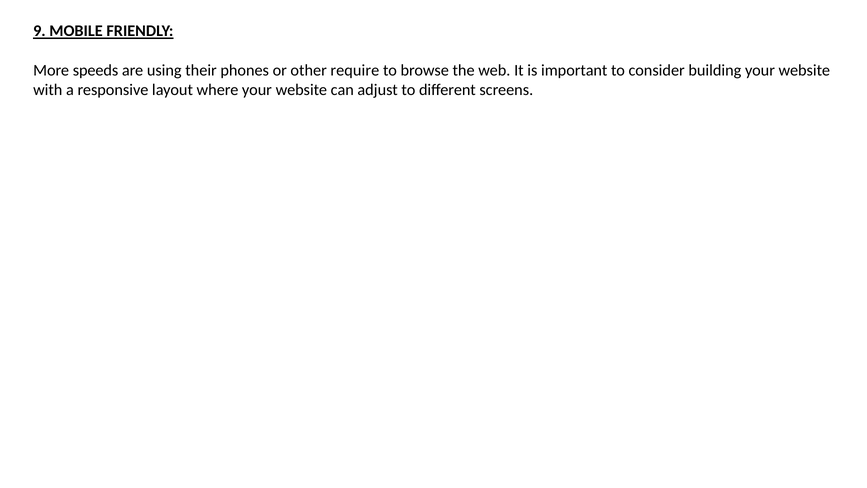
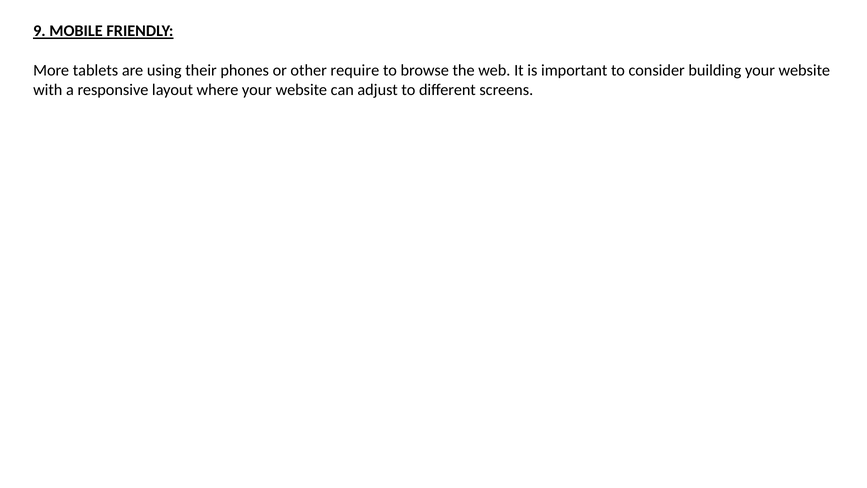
speeds: speeds -> tablets
